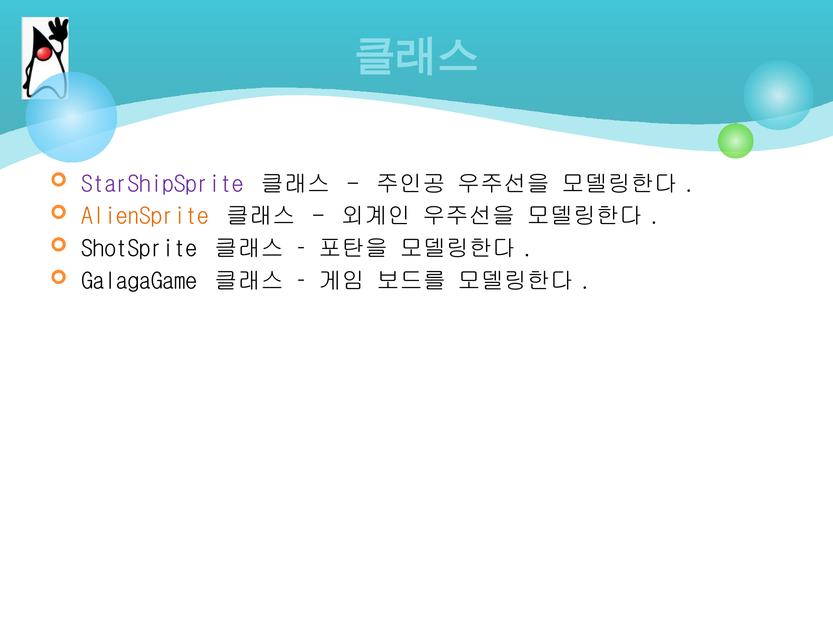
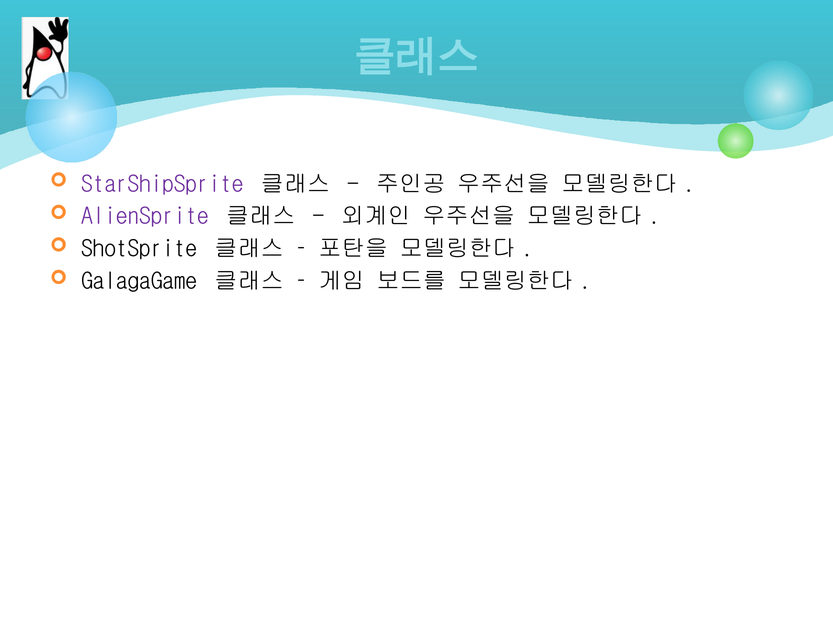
AlienSprite colour: orange -> purple
